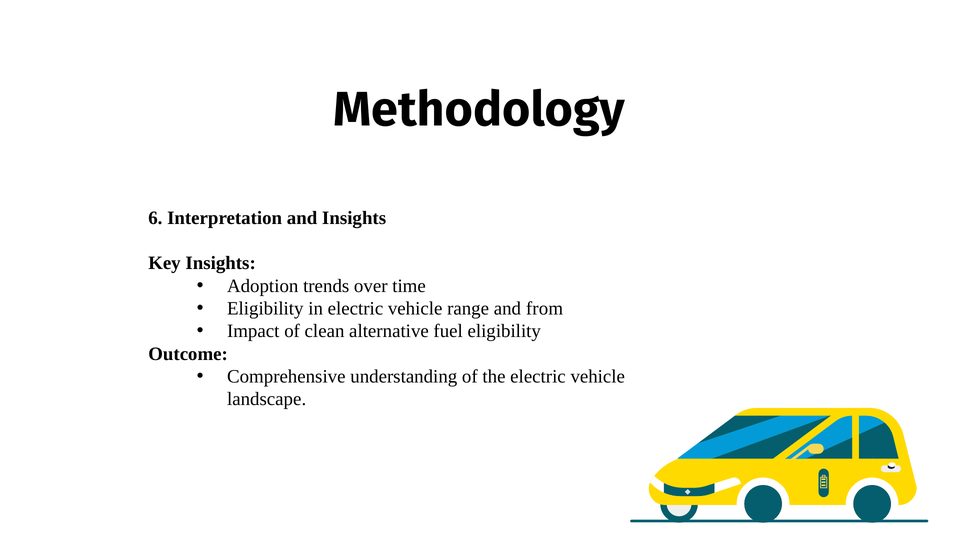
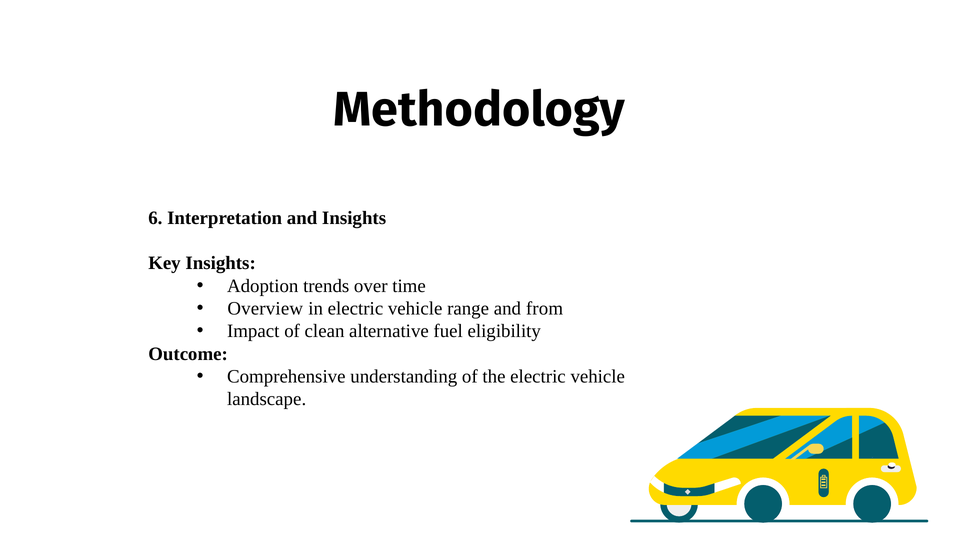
Eligibility at (265, 308): Eligibility -> Overview
